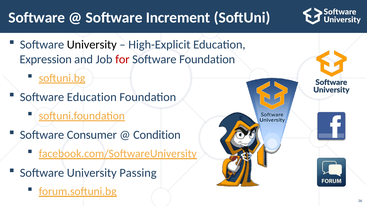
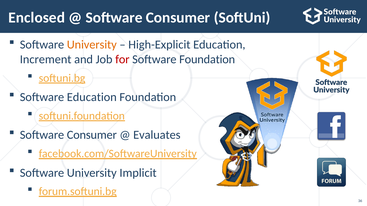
Software at (37, 18): Software -> Enclosed
Increment at (178, 18): Increment -> Consumer
University at (92, 45) colour: black -> orange
Expression: Expression -> Increment
Condition: Condition -> Evaluates
Passing: Passing -> Implicit
